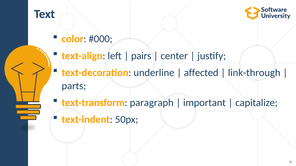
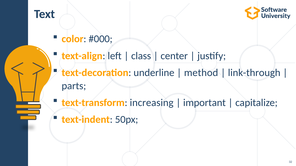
pairs: pairs -> class
affected: affected -> method
paragraph: paragraph -> increasing
